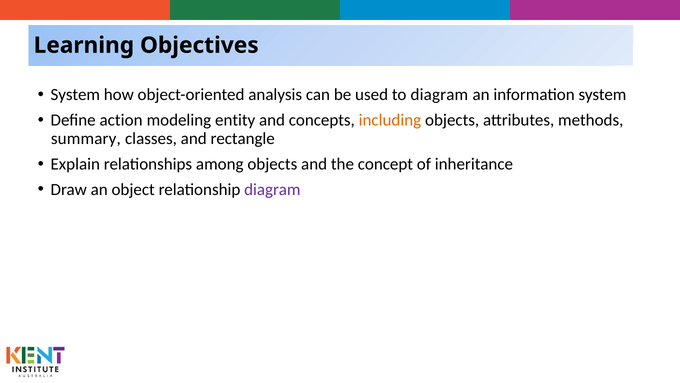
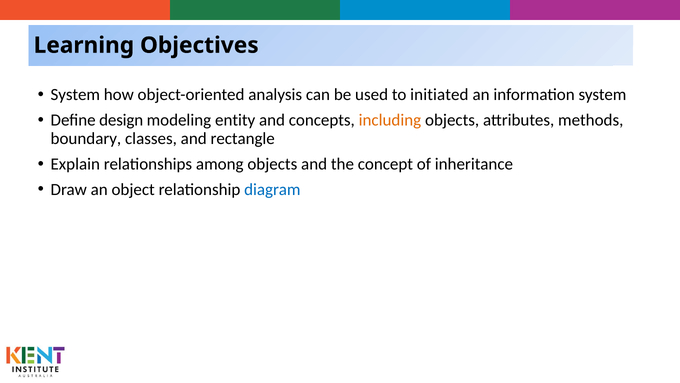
to diagram: diagram -> initiated
action: action -> design
summary: summary -> boundary
diagram at (272, 189) colour: purple -> blue
